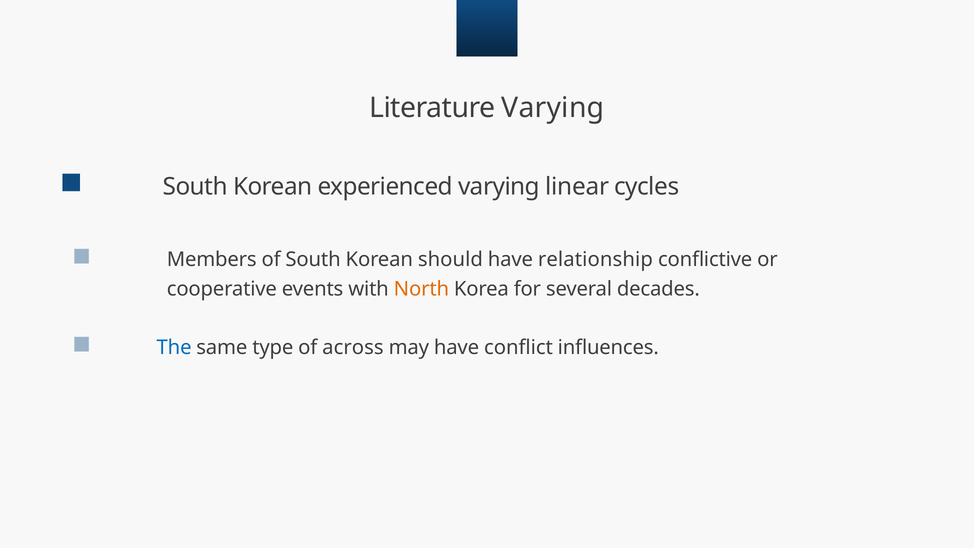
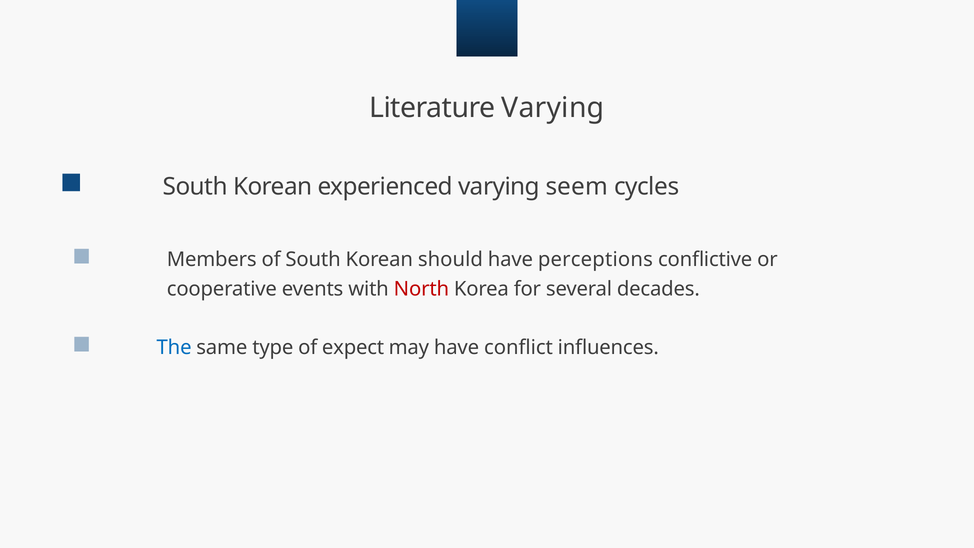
linear: linear -> seem
relationship: relationship -> perceptions
North colour: orange -> red
across: across -> expect
